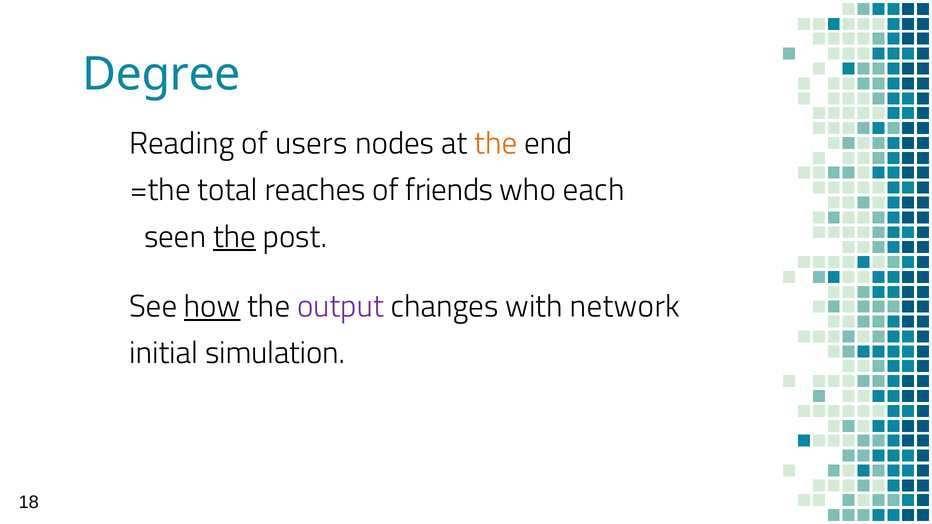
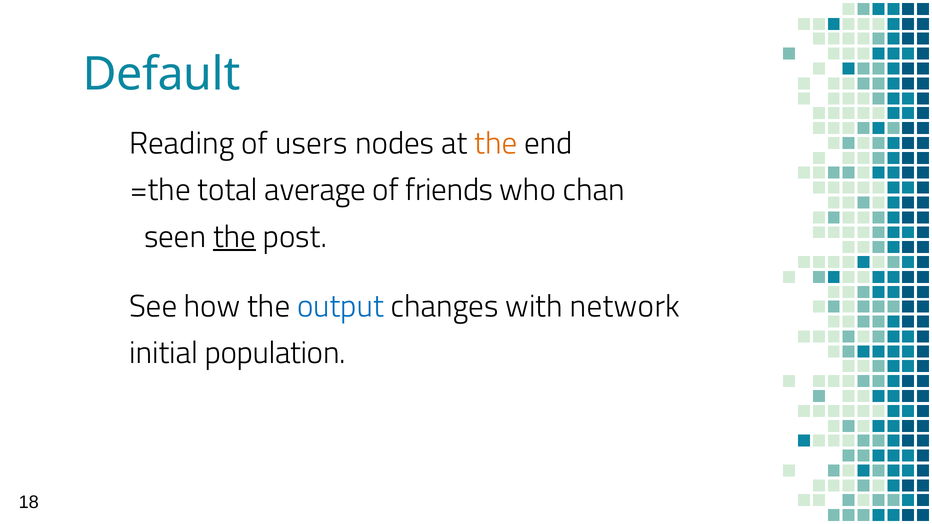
Degree: Degree -> Default
reaches: reaches -> average
each: each -> chan
how underline: present -> none
output colour: purple -> blue
simulation: simulation -> population
